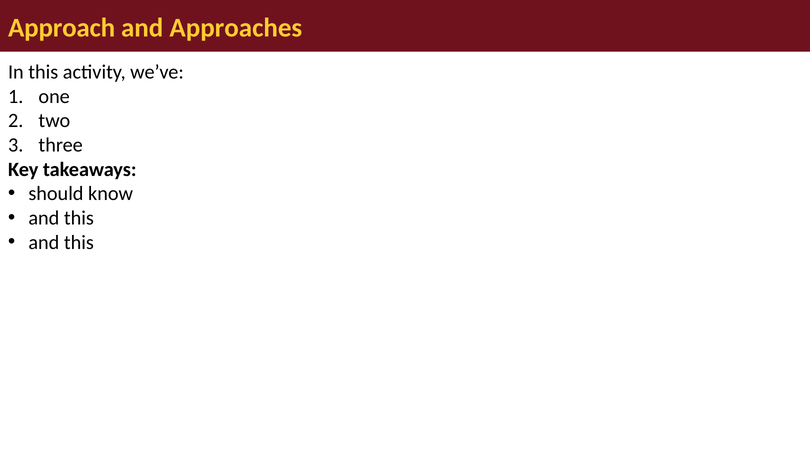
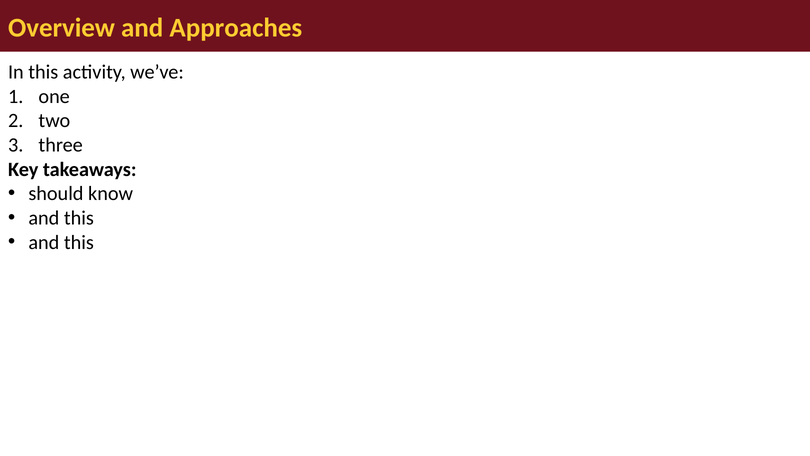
Approach: Approach -> Overview
